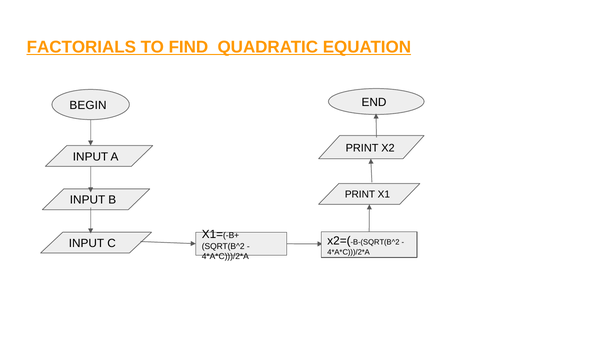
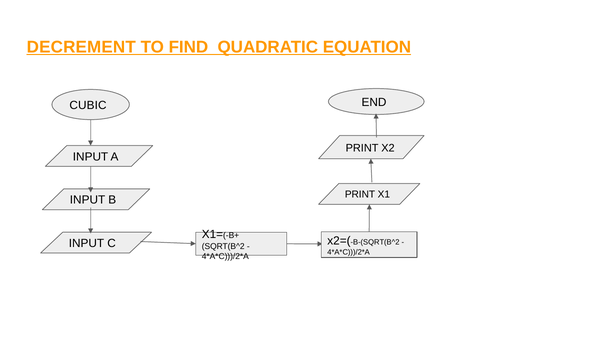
FACTORIALS: FACTORIALS -> DECREMENT
BEGIN: BEGIN -> CUBIC
